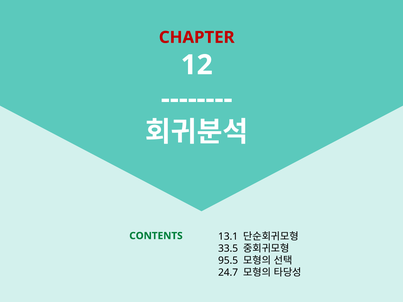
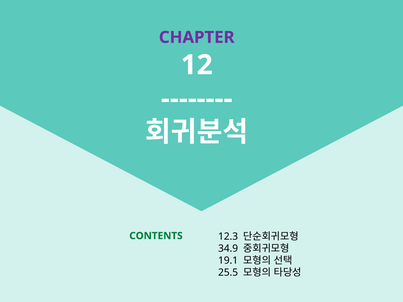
CHAPTER colour: red -> purple
13.1: 13.1 -> 12.3
33.5: 33.5 -> 34.9
95.5: 95.5 -> 19.1
24.7: 24.7 -> 25.5
